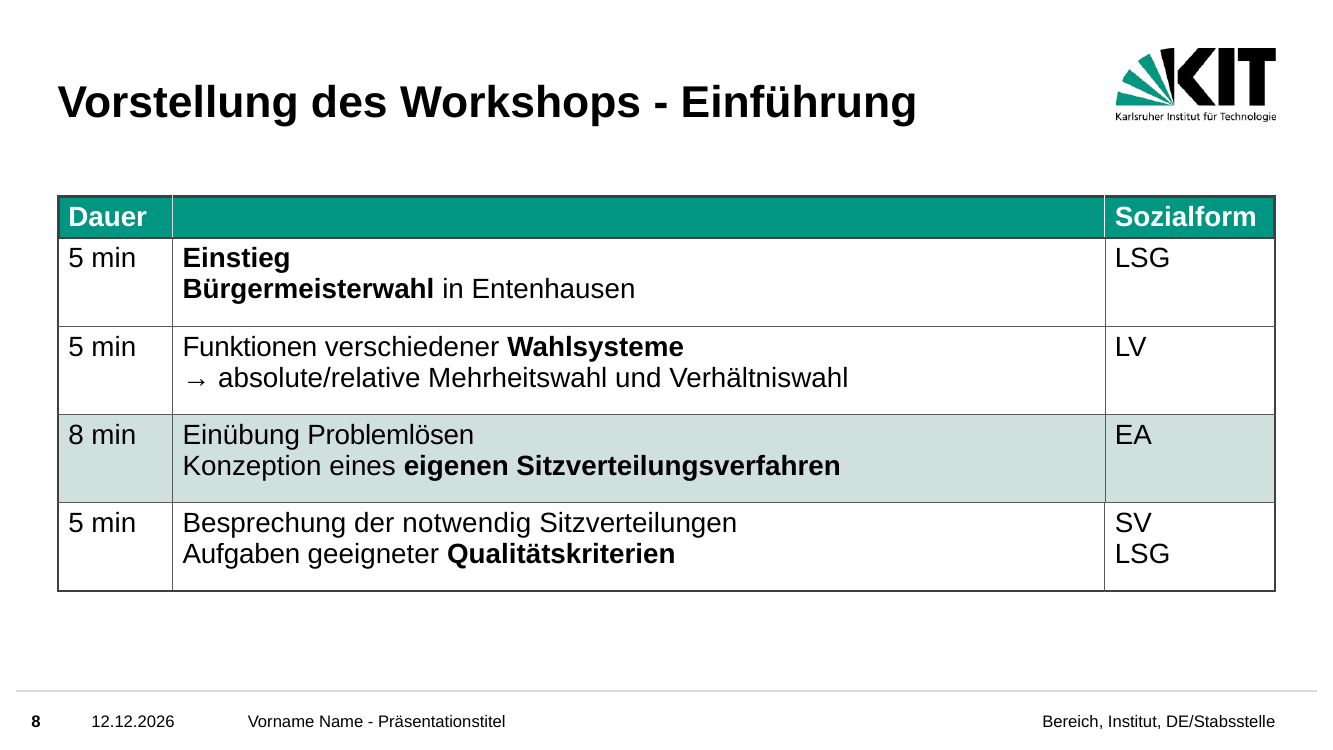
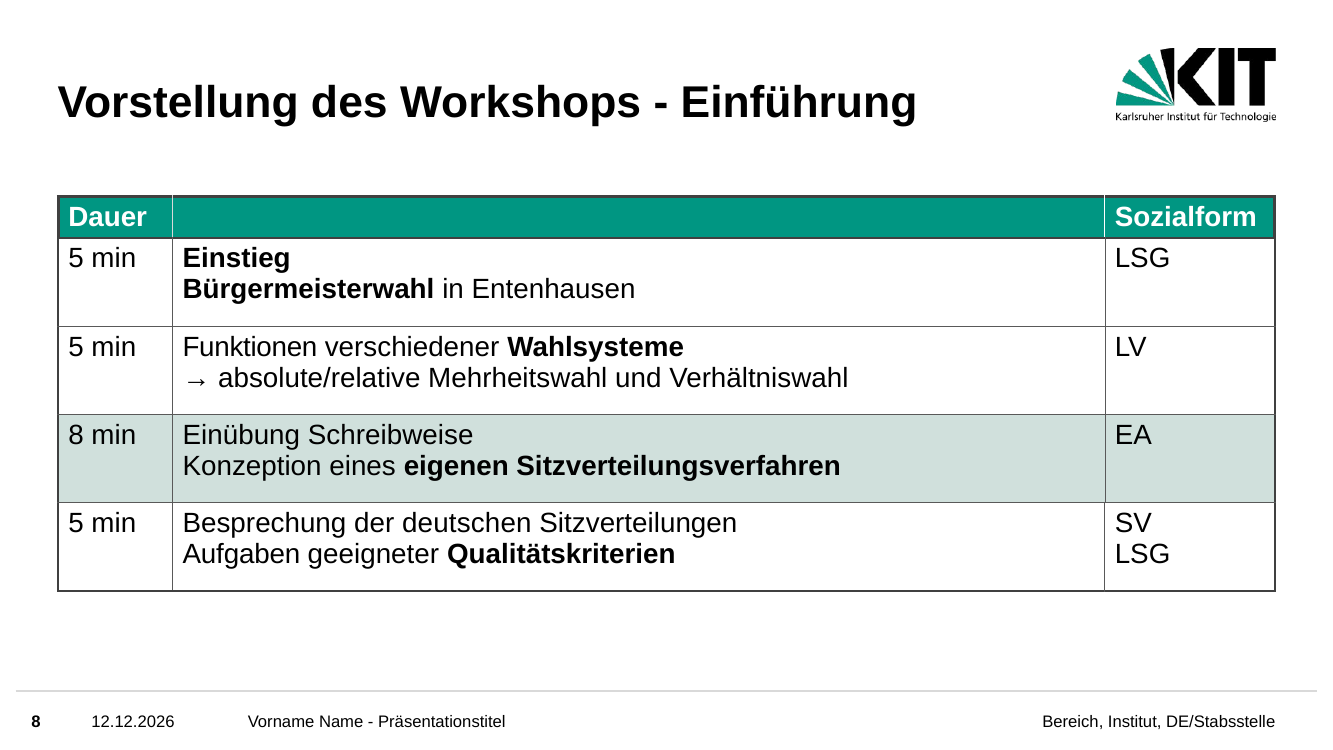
Problemlösen: Problemlösen -> Schreibweise
notwendig: notwendig -> deutschen
